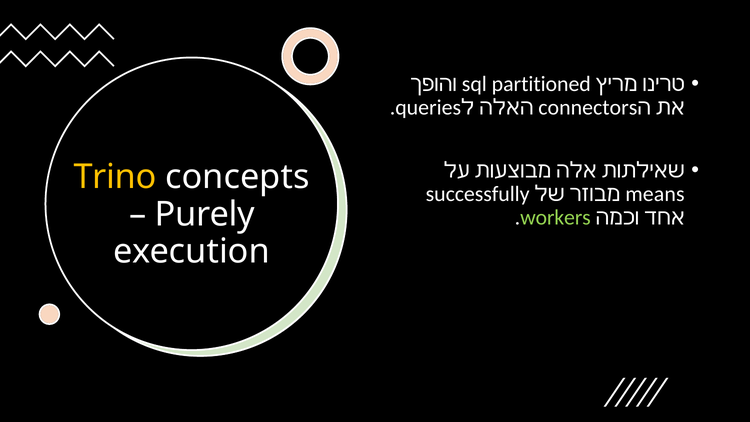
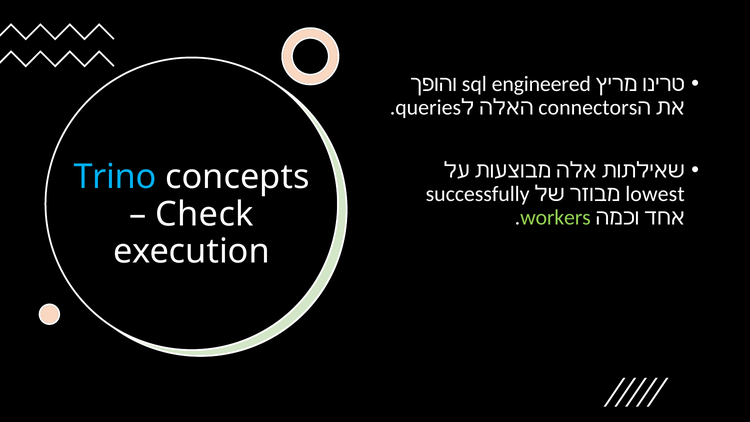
partitioned: partitioned -> engineered
Trino colour: yellow -> light blue
means: means -> lowest
Purely: Purely -> Check
